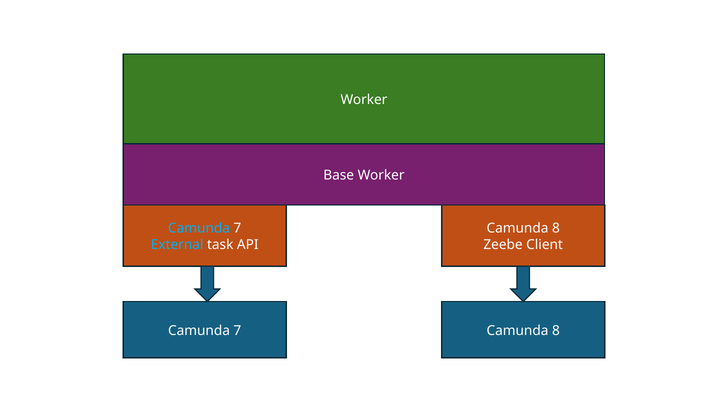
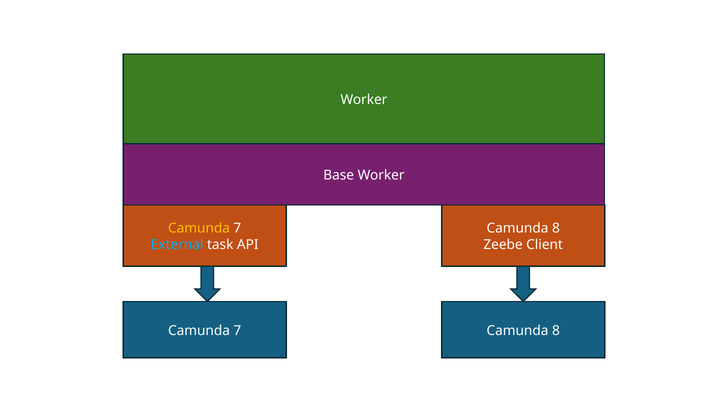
Camunda at (199, 228) colour: light blue -> yellow
